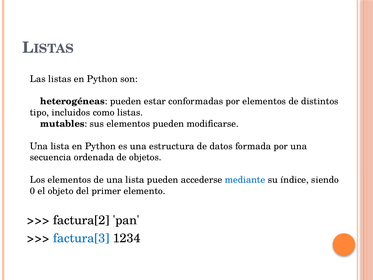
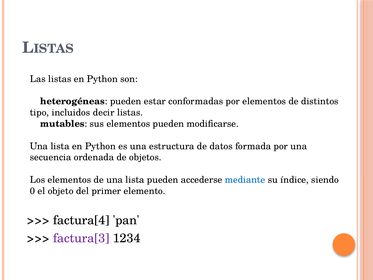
como: como -> decir
factura[2: factura[2 -> factura[4
factura[3 colour: blue -> purple
